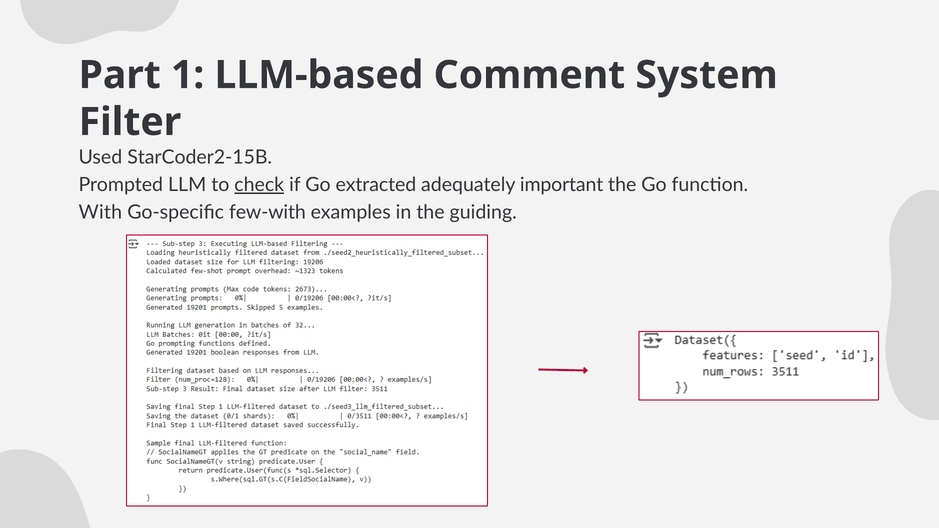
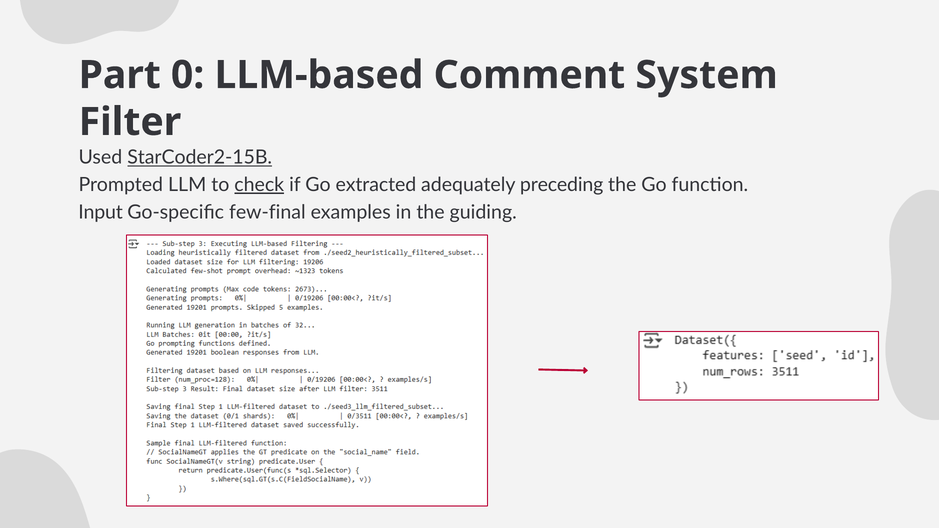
1: 1 -> 0
StarCoder2-15B underline: none -> present
important: important -> preceding
With: With -> Input
few-with: few-with -> few-final
